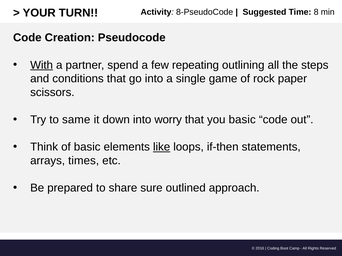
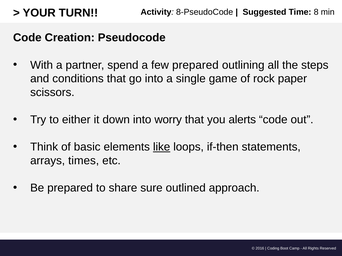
With underline: present -> none
few repeating: repeating -> prepared
same: same -> either
you basic: basic -> alerts
